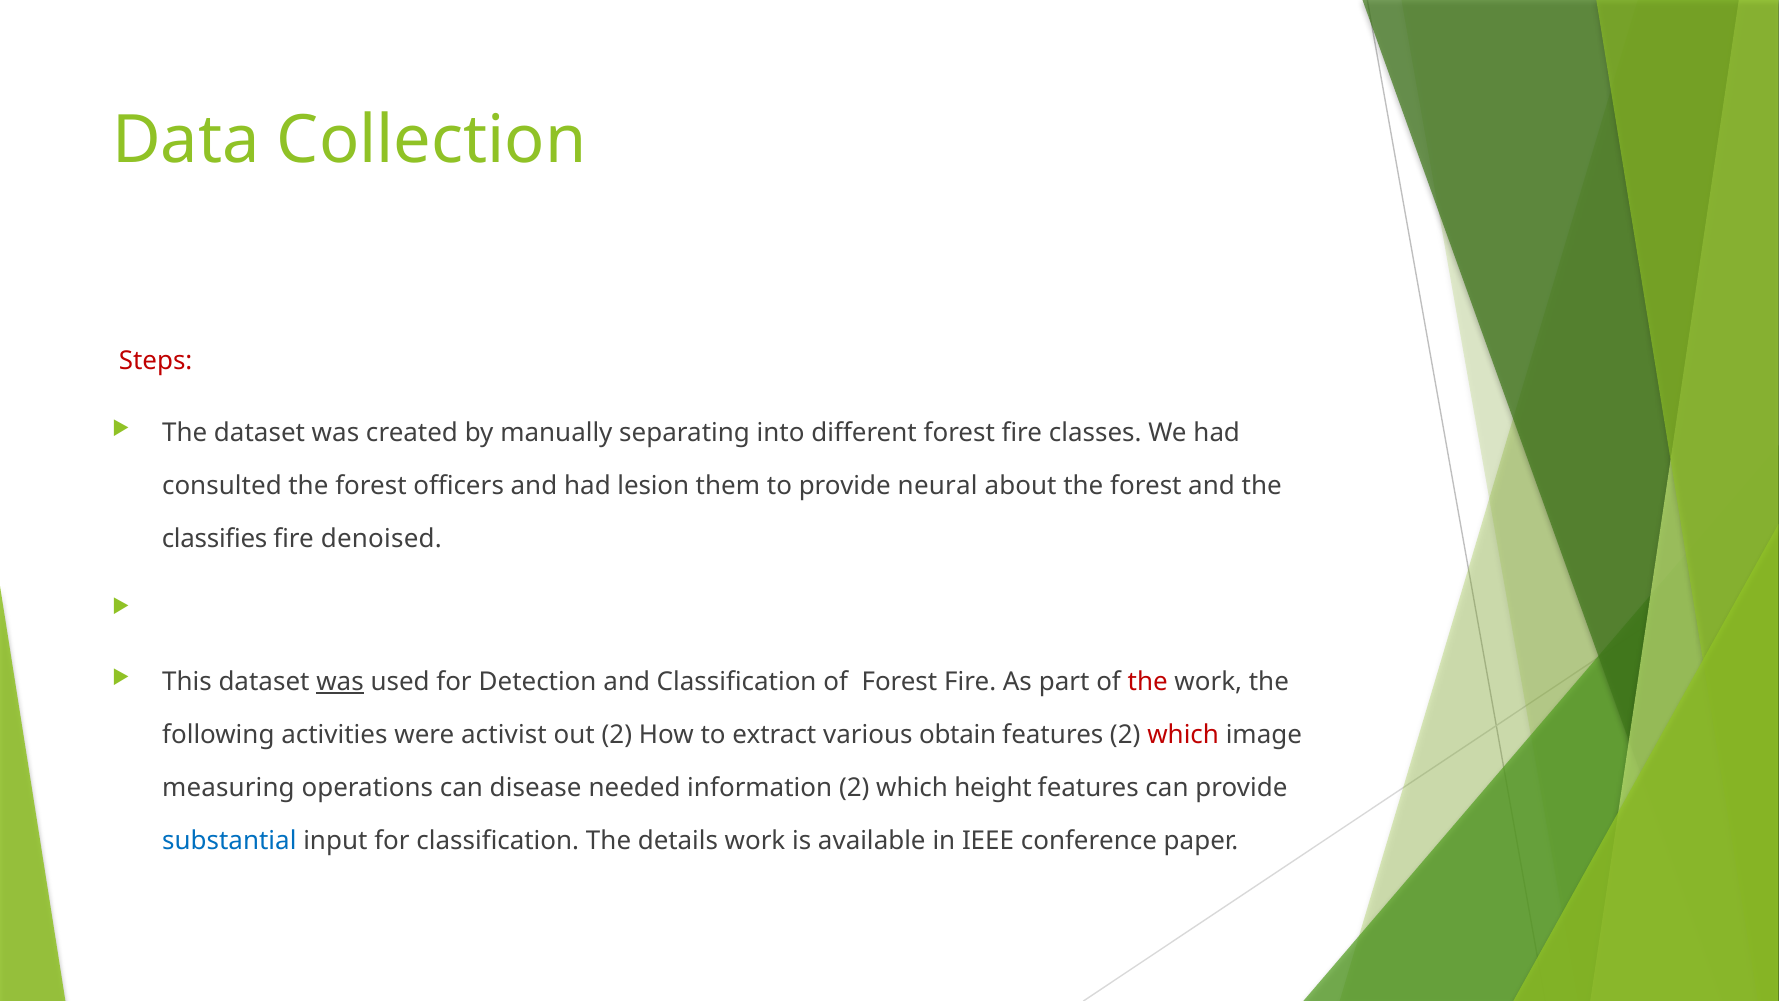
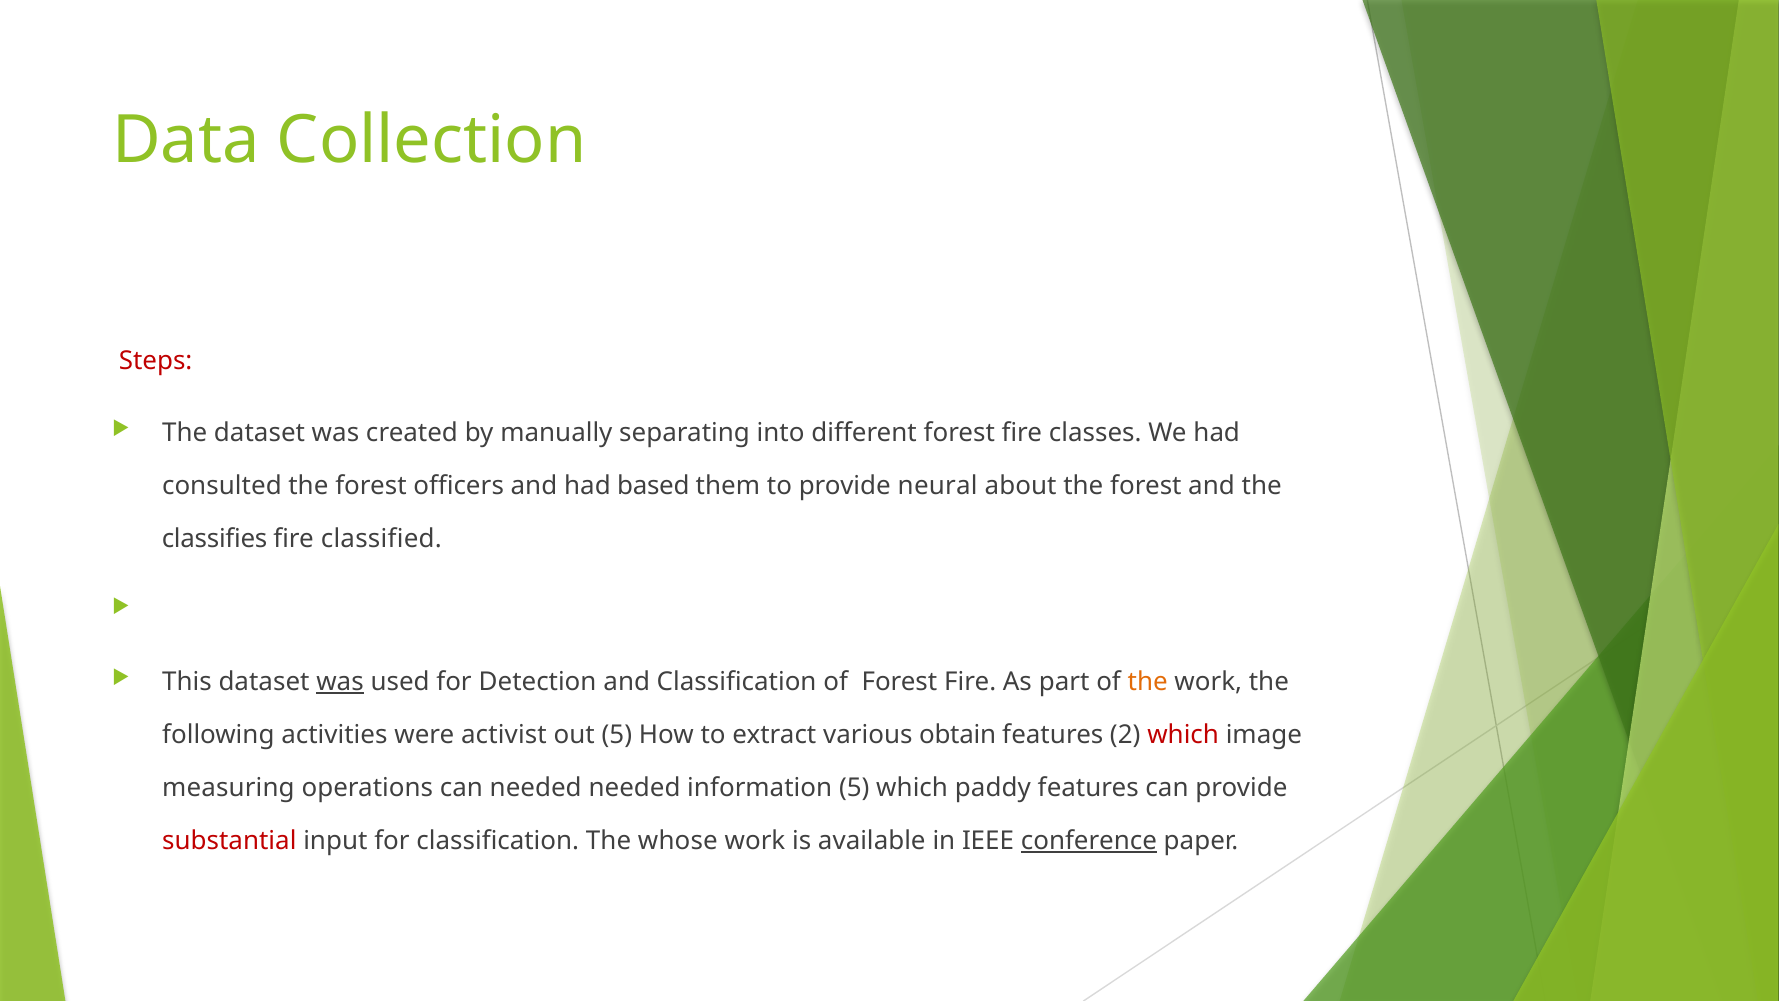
lesion: lesion -> based
denoised: denoised -> classified
the at (1148, 682) colour: red -> orange
out 2: 2 -> 5
can disease: disease -> needed
information 2: 2 -> 5
height: height -> paddy
substantial colour: blue -> red
details: details -> whose
conference underline: none -> present
